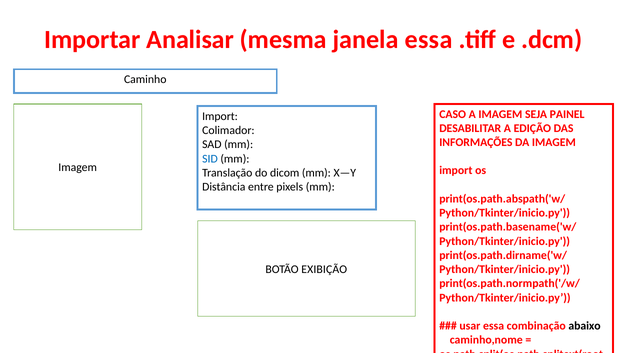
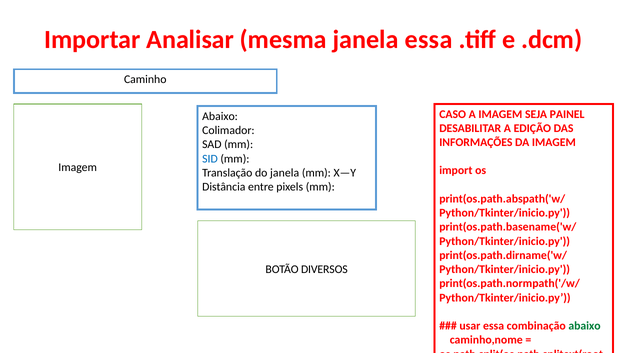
Import at (220, 116): Import -> Abaixo
do dicom: dicom -> janela
EXIBIÇÃO: EXIBIÇÃO -> DIVERSOS
abaixo at (585, 326) colour: black -> green
